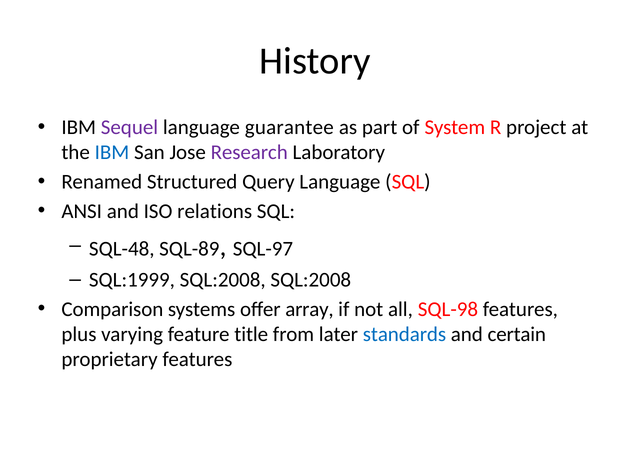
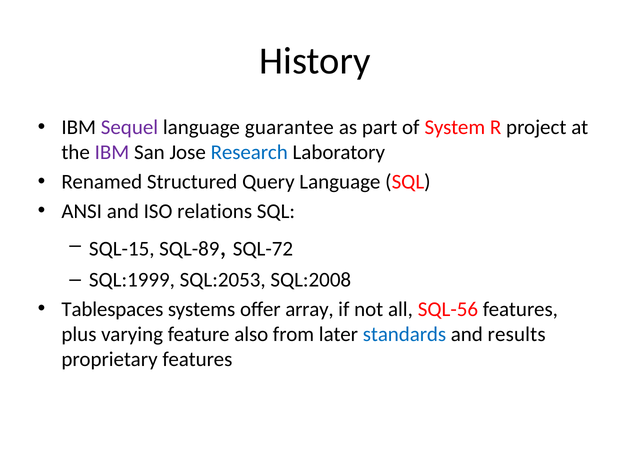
IBM at (112, 153) colour: blue -> purple
Research colour: purple -> blue
SQL-48: SQL-48 -> SQL-15
SQL-97: SQL-97 -> SQL-72
SQL:1999 SQL:2008: SQL:2008 -> SQL:2053
Comparison: Comparison -> Tablespaces
SQL-98: SQL-98 -> SQL-56
title: title -> also
certain: certain -> results
